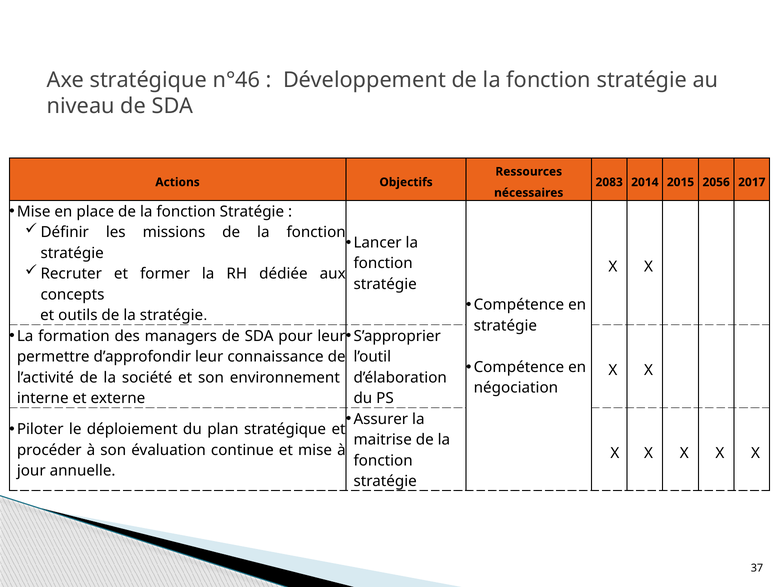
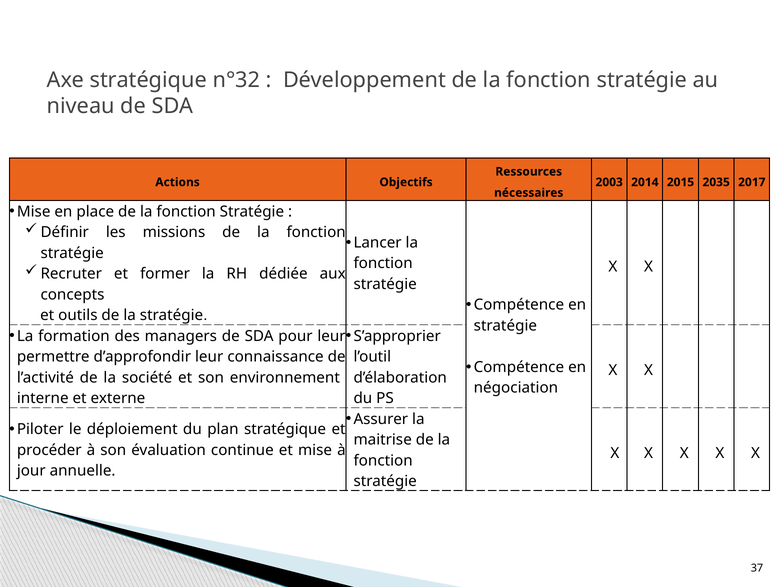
n°46: n°46 -> n°32
2083: 2083 -> 2003
2056: 2056 -> 2035
